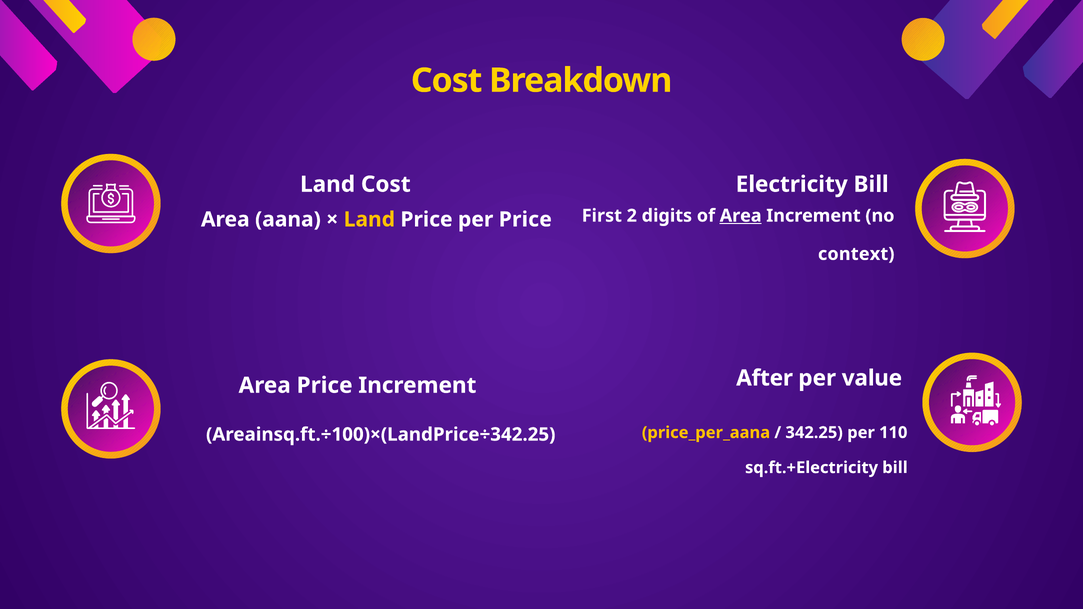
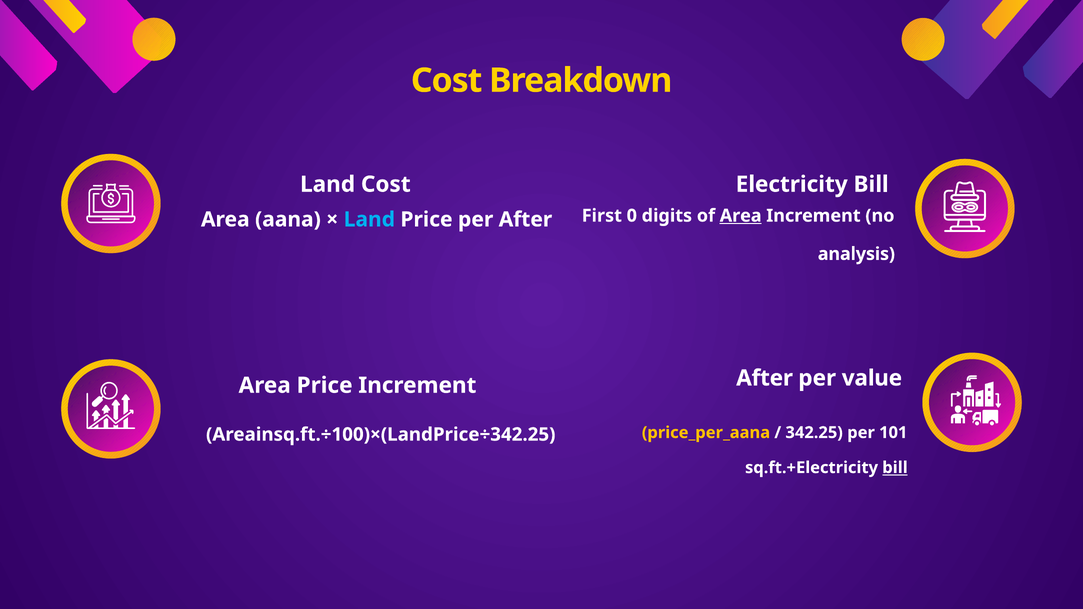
Land at (369, 220) colour: yellow -> light blue
per Price: Price -> After
2: 2 -> 0
context: context -> analysis
110: 110 -> 101
bill at (895, 468) underline: none -> present
